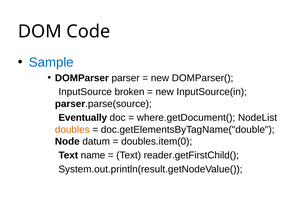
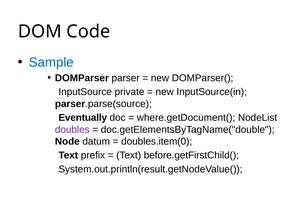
broken: broken -> private
doubles colour: orange -> purple
name: name -> prefix
reader.getFirstChild(: reader.getFirstChild( -> before.getFirstChild(
